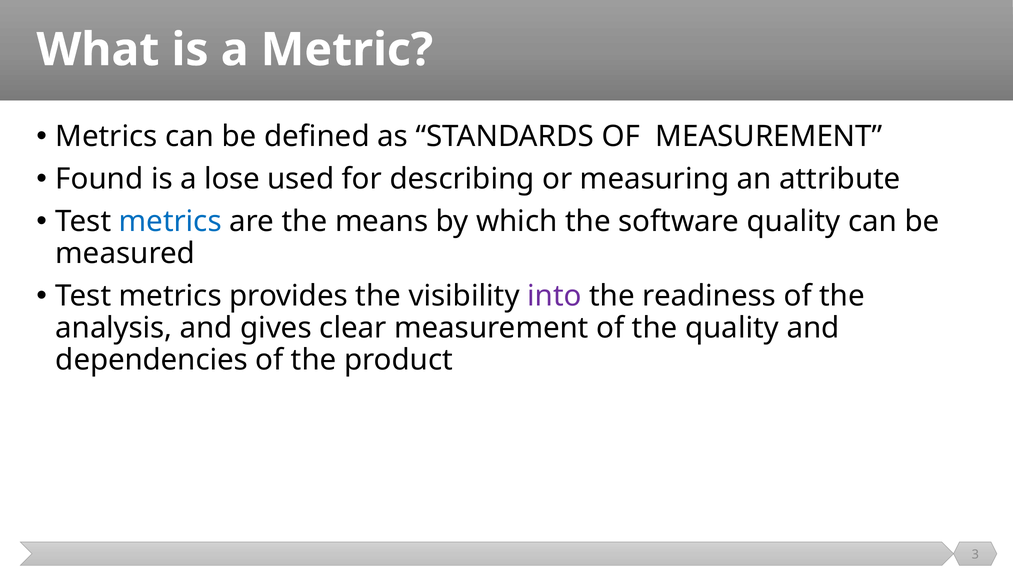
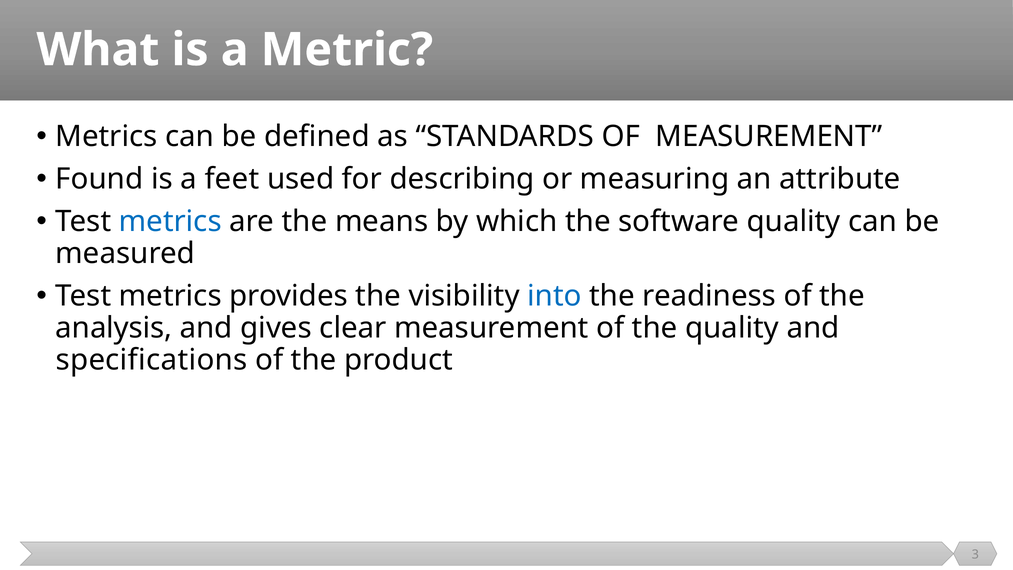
lose: lose -> feet
into colour: purple -> blue
dependencies: dependencies -> specifications
